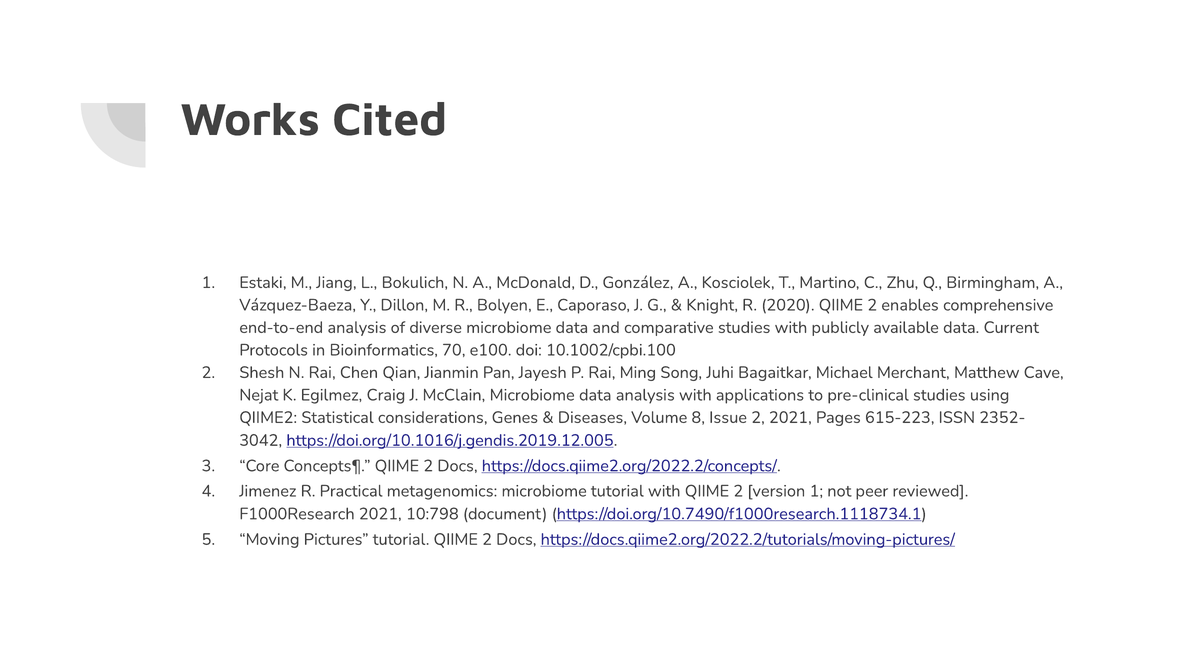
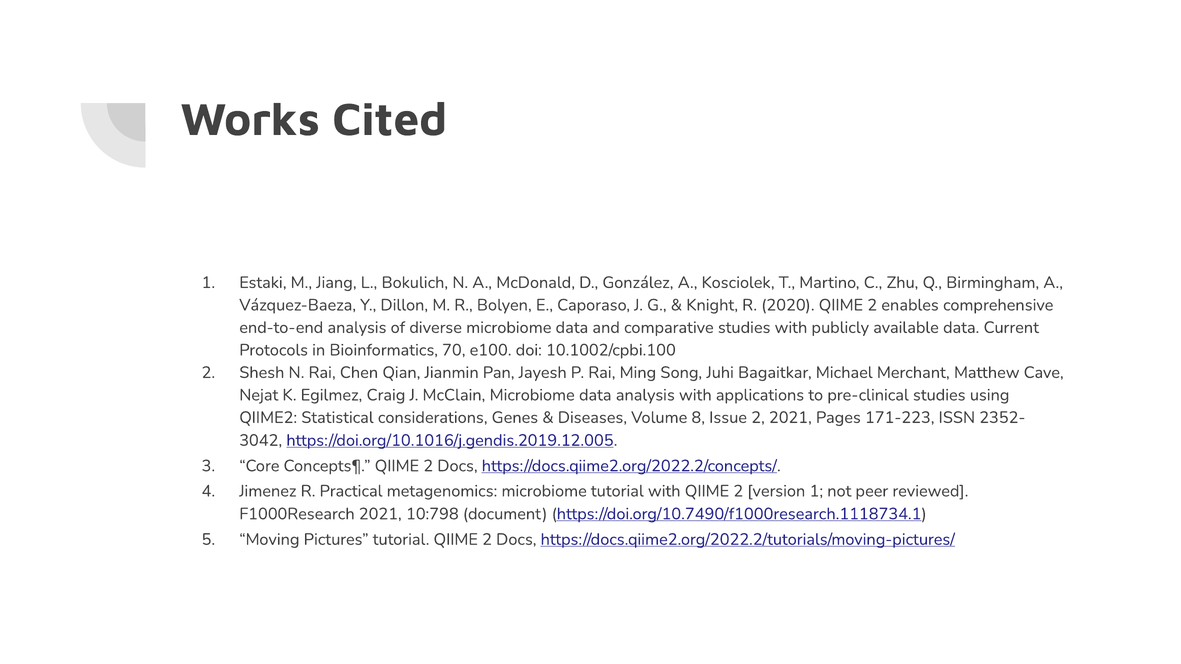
615-223: 615-223 -> 171-223
